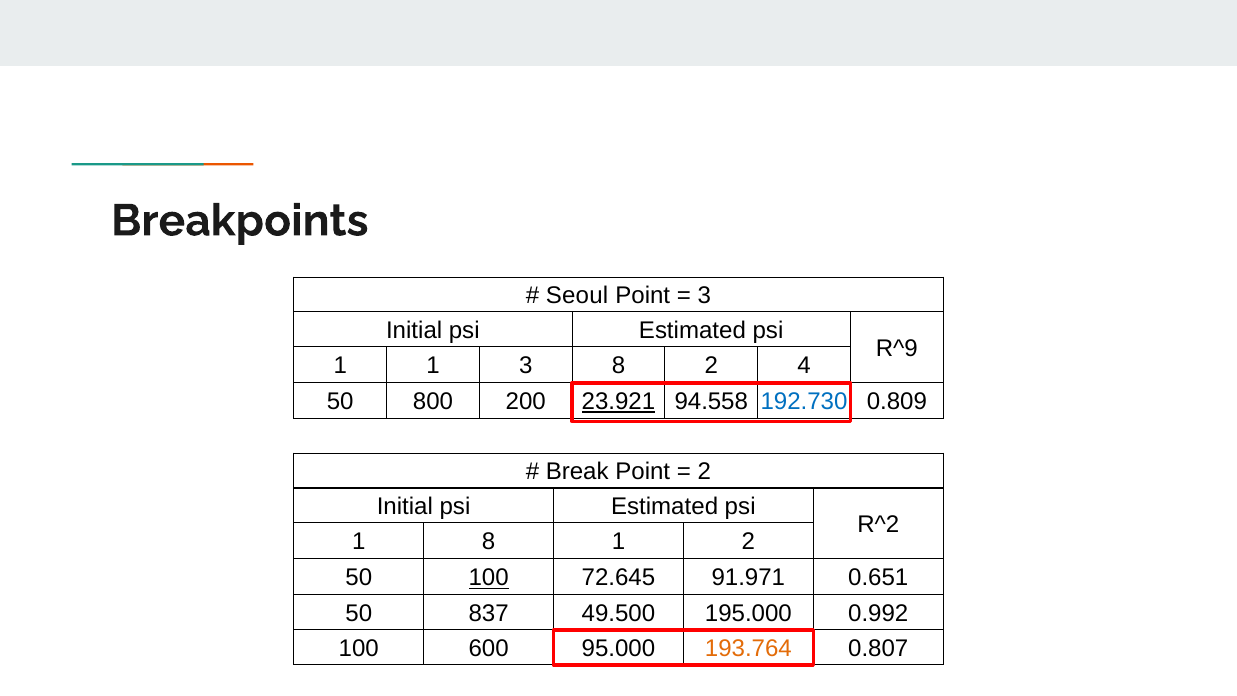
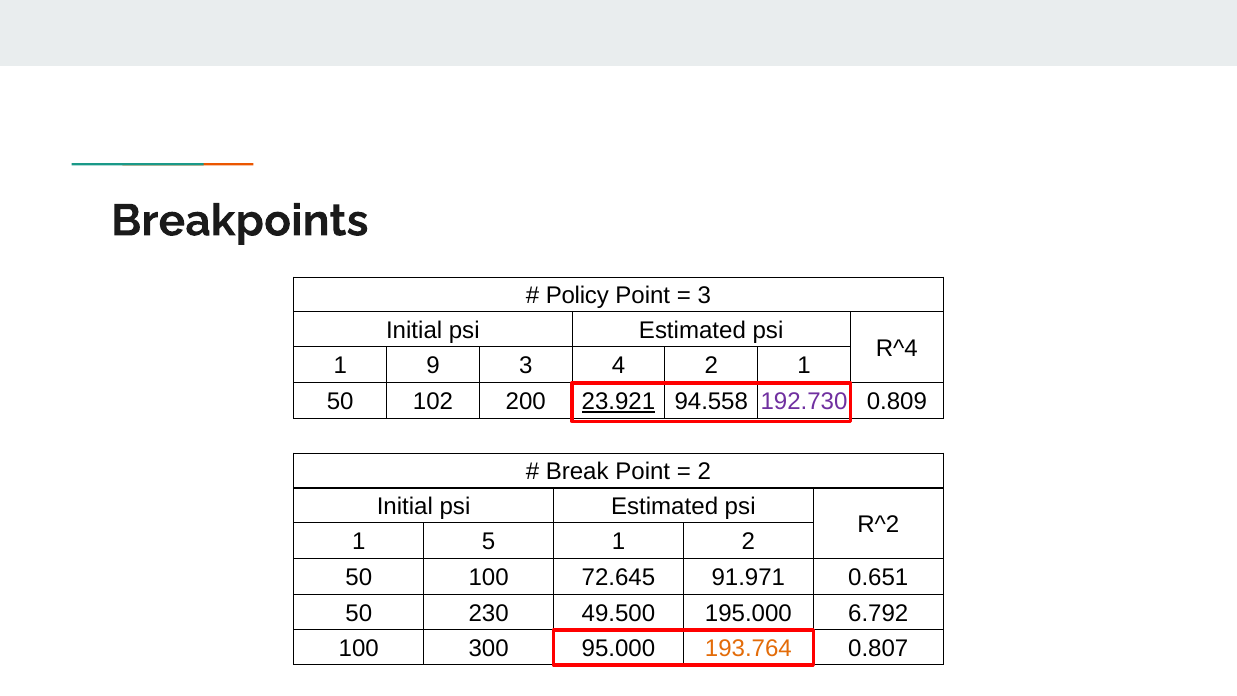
Seoul: Seoul -> Policy
R^9: R^9 -> R^4
1 1: 1 -> 9
3 8: 8 -> 4
2 4: 4 -> 1
800: 800 -> 102
192.730 colour: blue -> purple
1 8: 8 -> 5
100 at (489, 578) underline: present -> none
837: 837 -> 230
0.992: 0.992 -> 6.792
600: 600 -> 300
